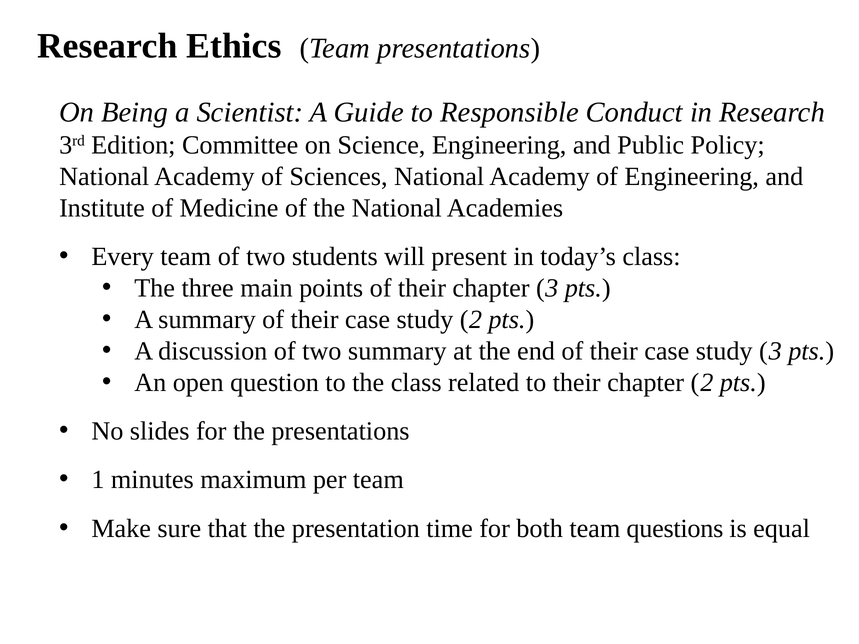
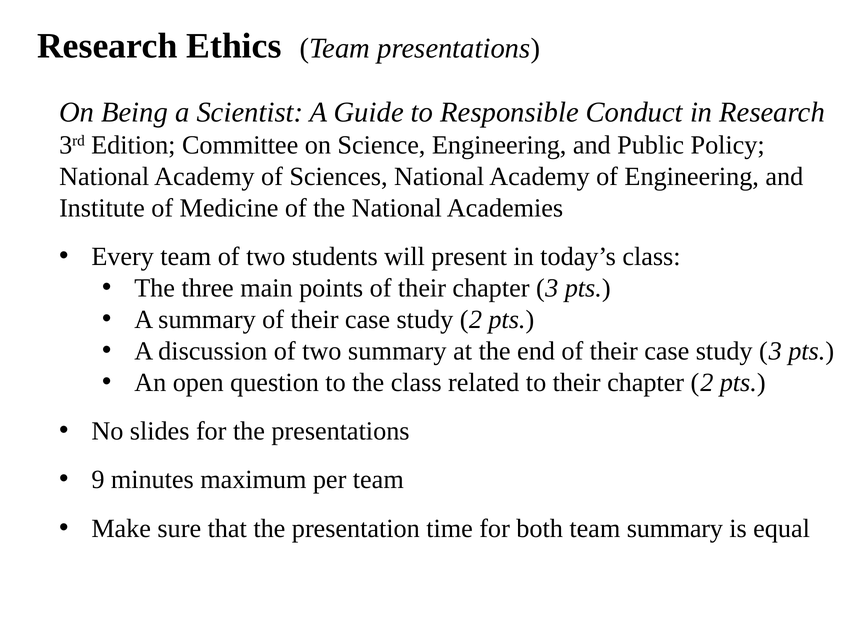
1: 1 -> 9
team questions: questions -> summary
